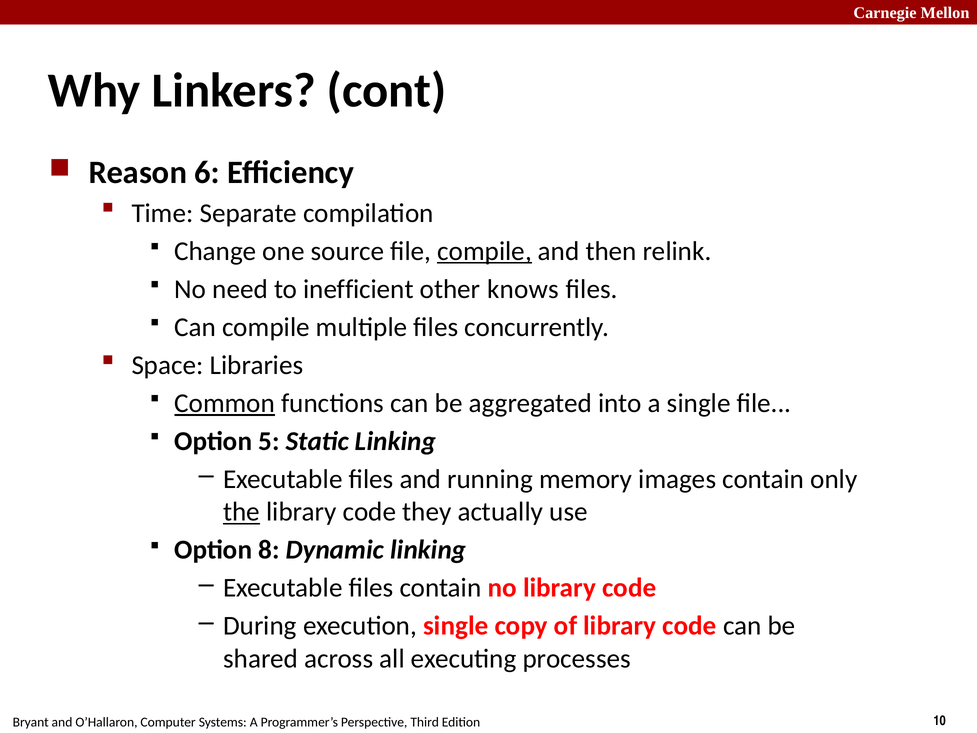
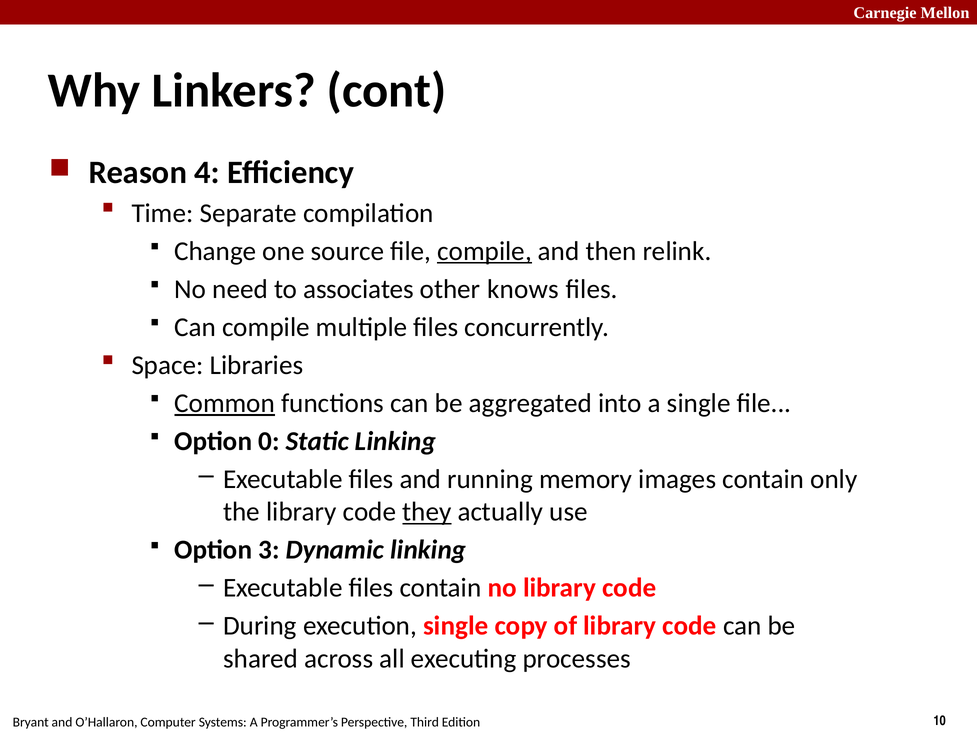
6: 6 -> 4
inefficient: inefficient -> associates
5: 5 -> 0
the underline: present -> none
they underline: none -> present
8: 8 -> 3
